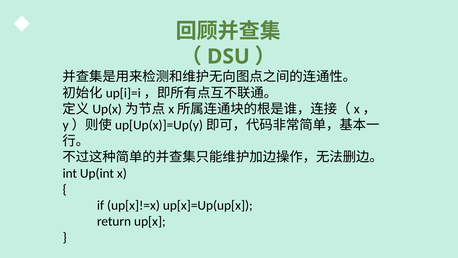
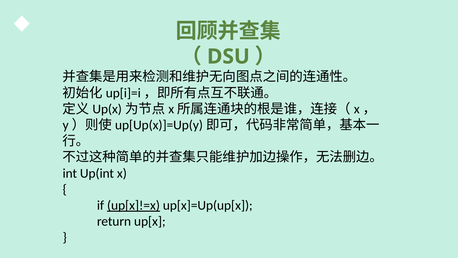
up[x]!=x underline: none -> present
